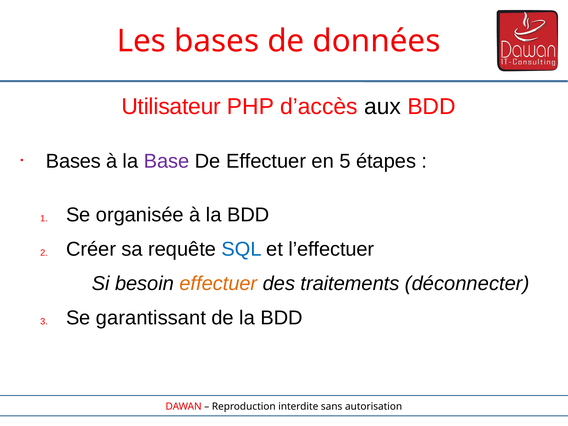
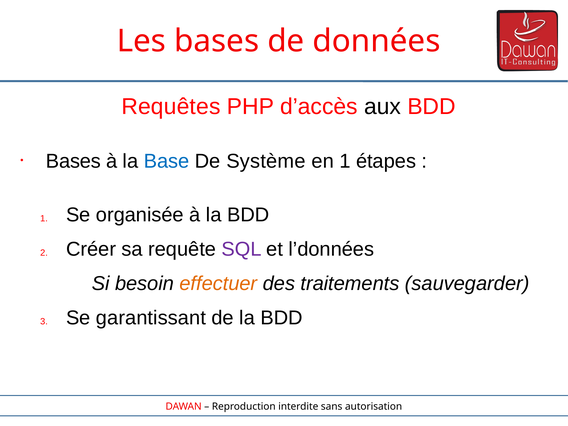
Utilisateur: Utilisateur -> Requêtes
Base colour: purple -> blue
De Effectuer: Effectuer -> Système
en 5: 5 -> 1
SQL colour: blue -> purple
l’effectuer: l’effectuer -> l’données
déconnecter: déconnecter -> sauvegarder
